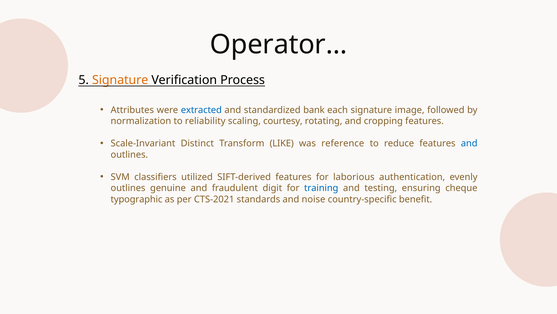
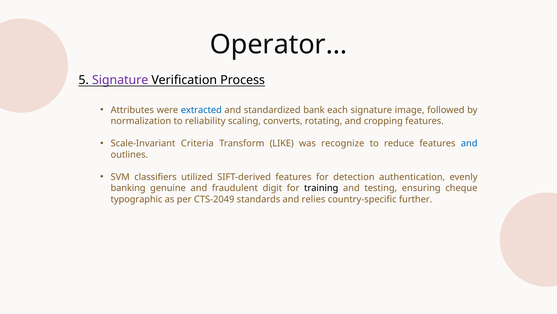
Signature at (120, 80) colour: orange -> purple
courtesy: courtesy -> converts
Distinct: Distinct -> Criteria
reference: reference -> recognize
laborious: laborious -> detection
outlines at (128, 188): outlines -> banking
training colour: blue -> black
CTS-2021: CTS-2021 -> CTS-2049
noise: noise -> relies
benefit: benefit -> further
